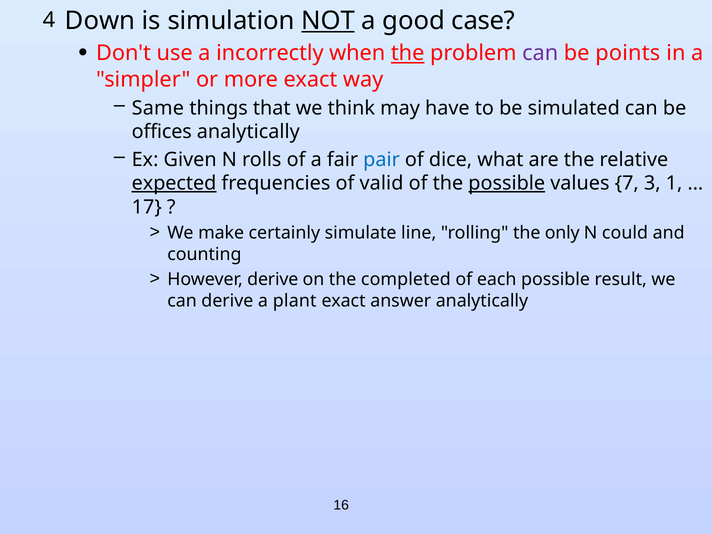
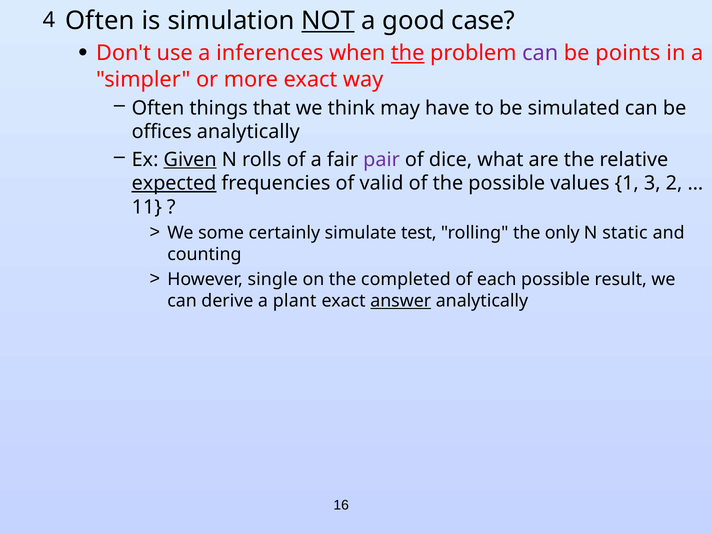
4 Down: Down -> Often
incorrectly: incorrectly -> inferences
Same at (158, 108): Same -> Often
Given underline: none -> present
pair colour: blue -> purple
possible at (507, 183) underline: present -> none
7: 7 -> 1
1: 1 -> 2
17: 17 -> 11
make: make -> some
line: line -> test
could: could -> static
However derive: derive -> single
answer underline: none -> present
